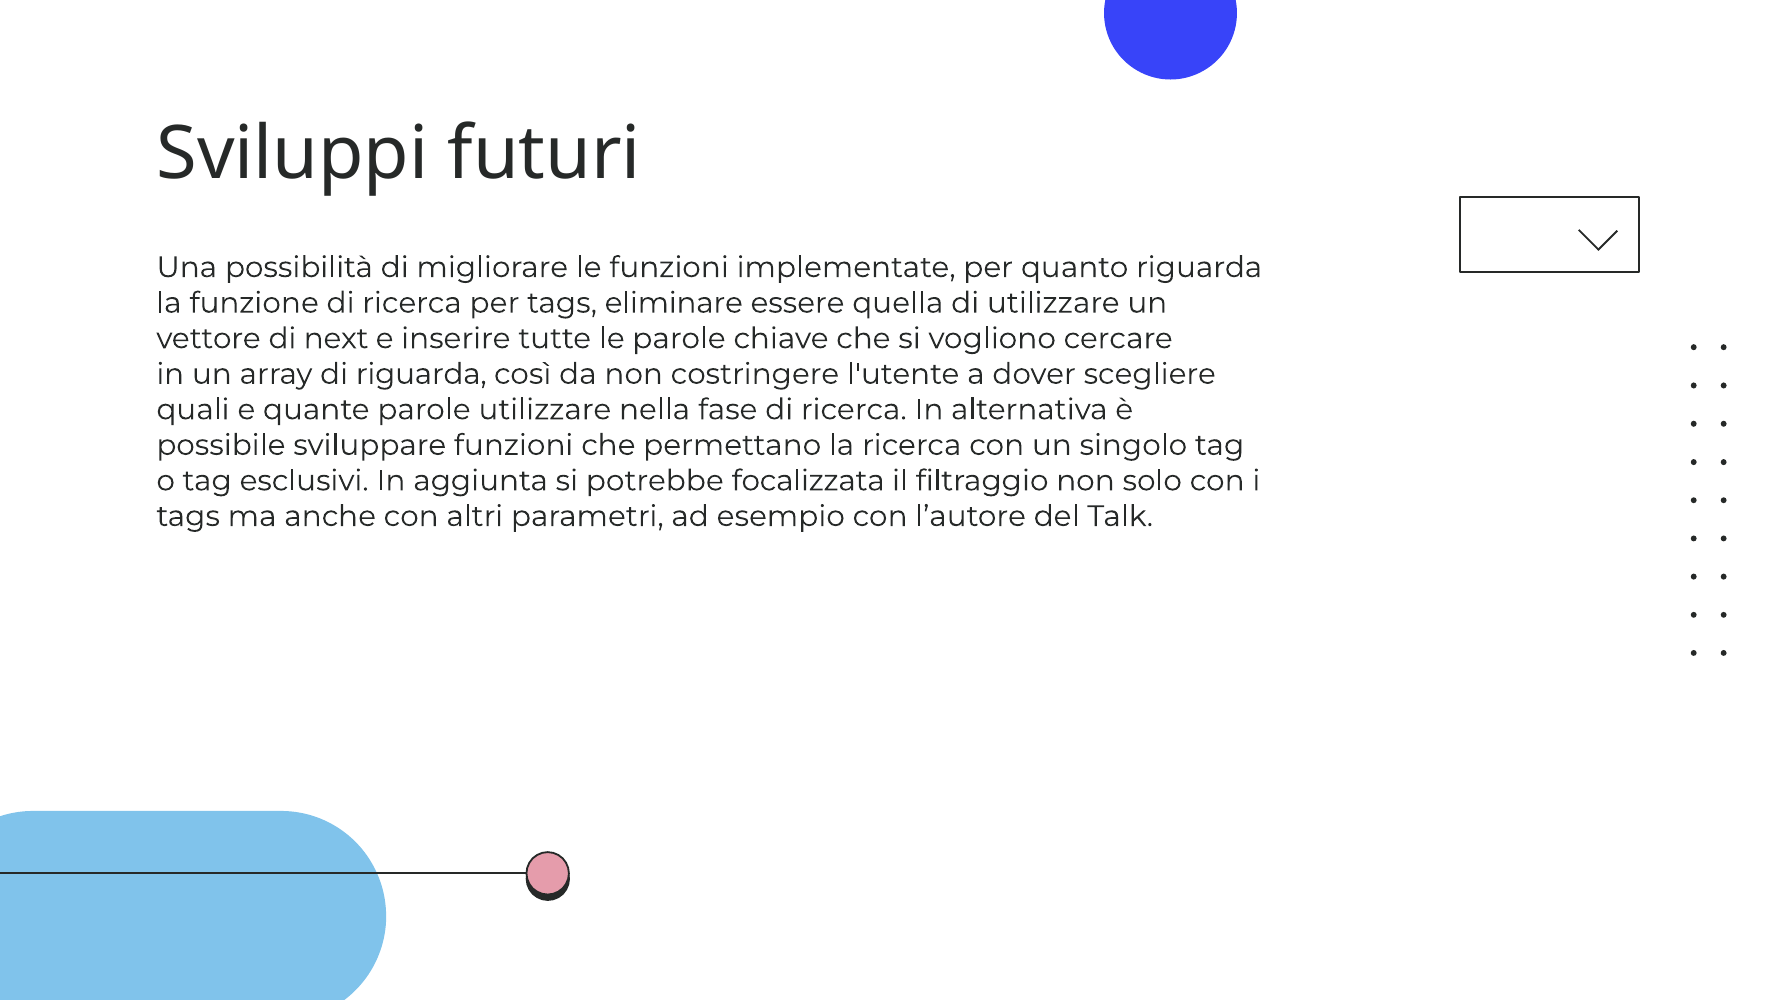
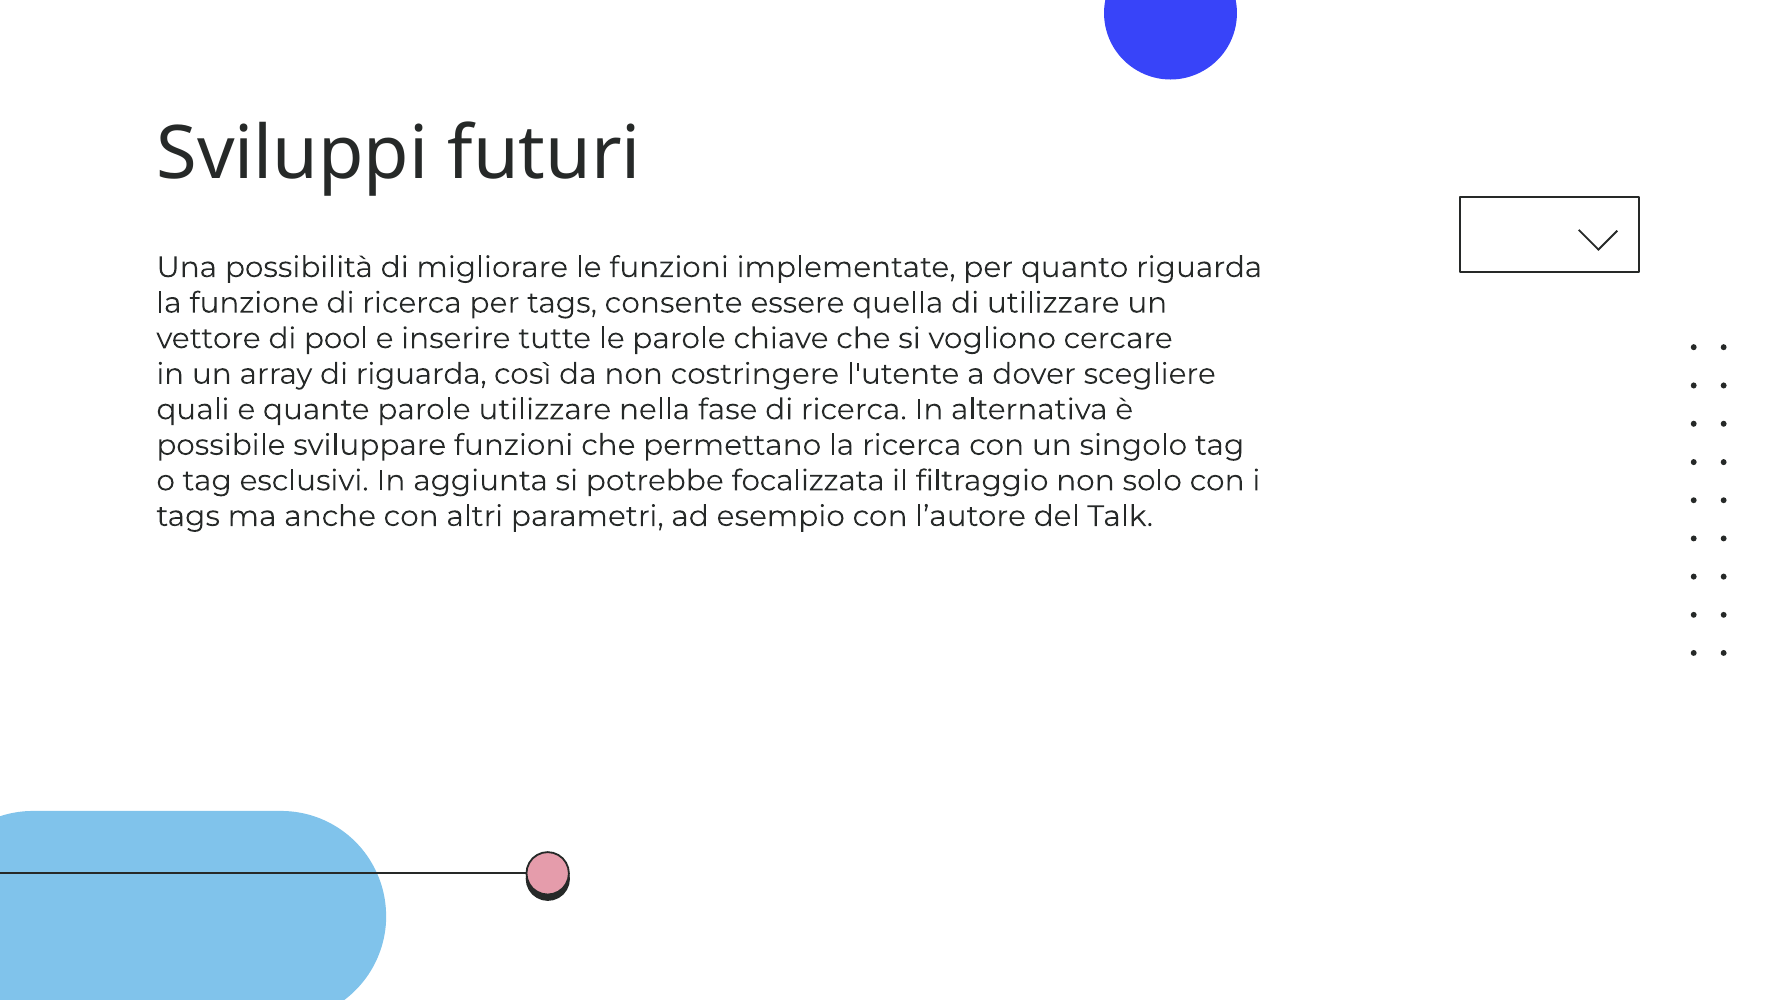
eliminare: eliminare -> consente
next: next -> pool
